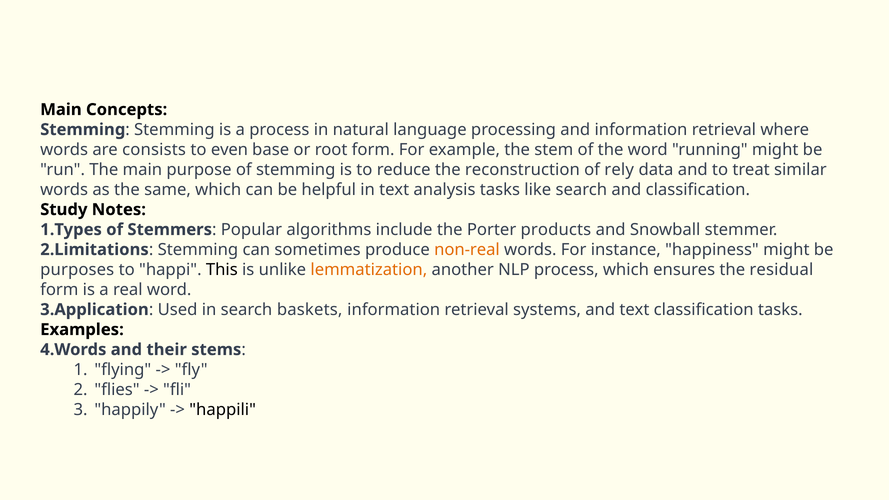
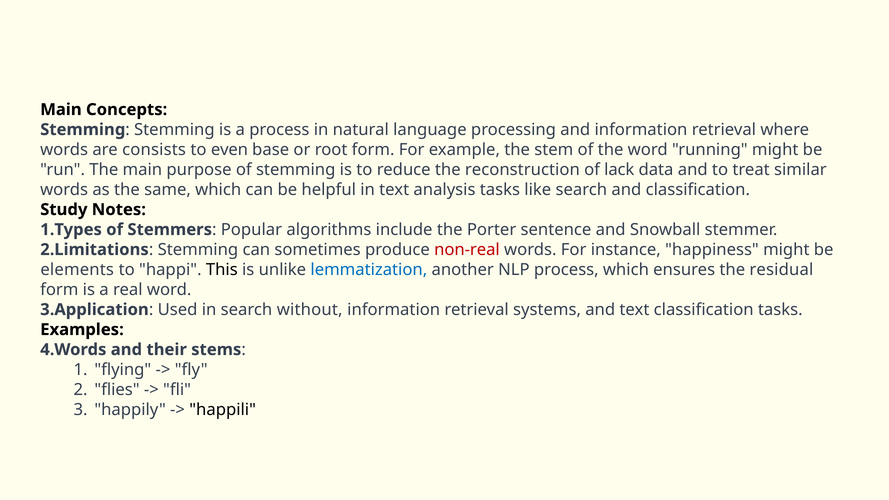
rely: rely -> lack
products: products -> sentence
non-real colour: orange -> red
purposes: purposes -> elements
lemmatization colour: orange -> blue
baskets: baskets -> without
